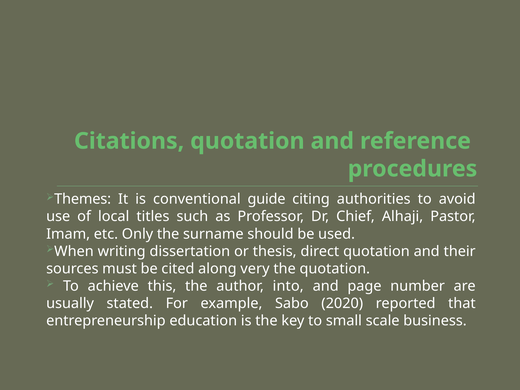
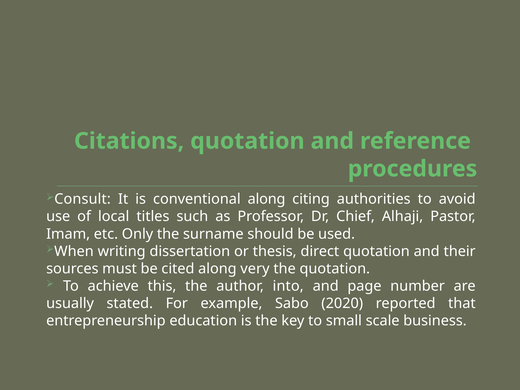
Themes: Themes -> Consult
conventional guide: guide -> along
